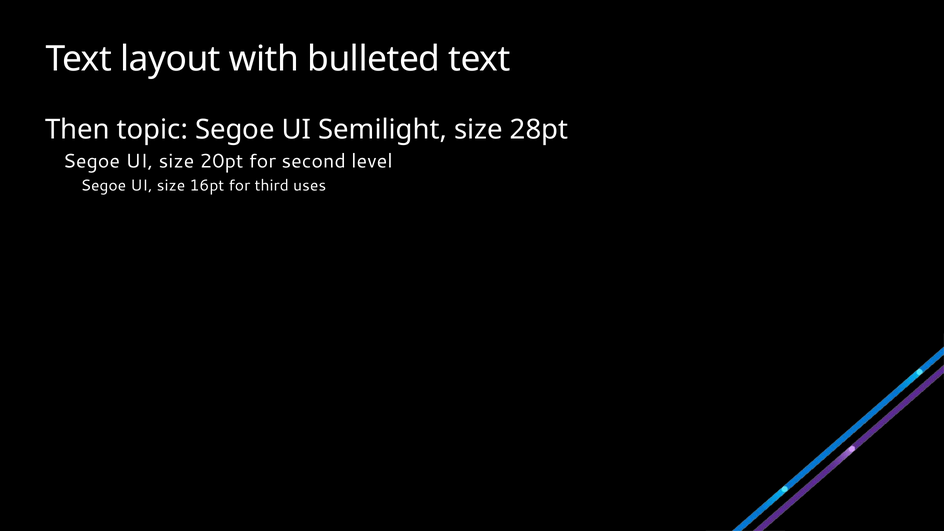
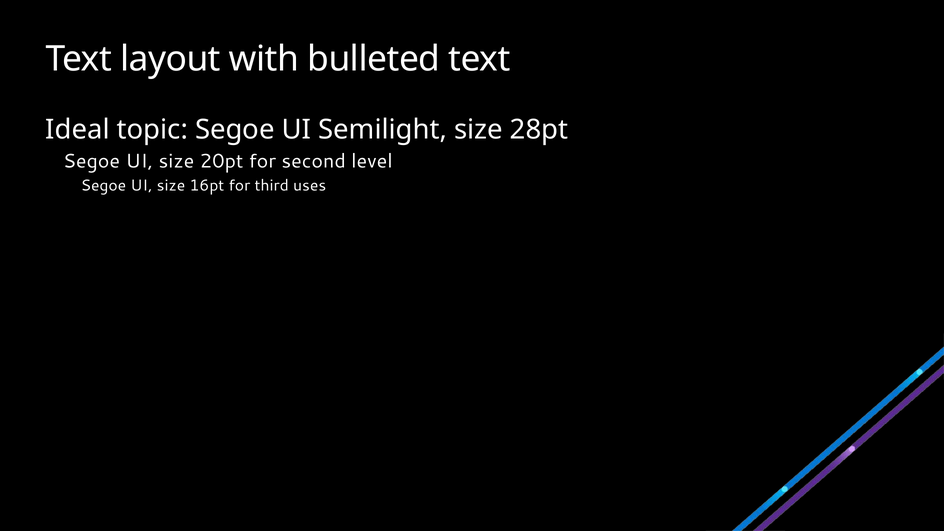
Then: Then -> Ideal
